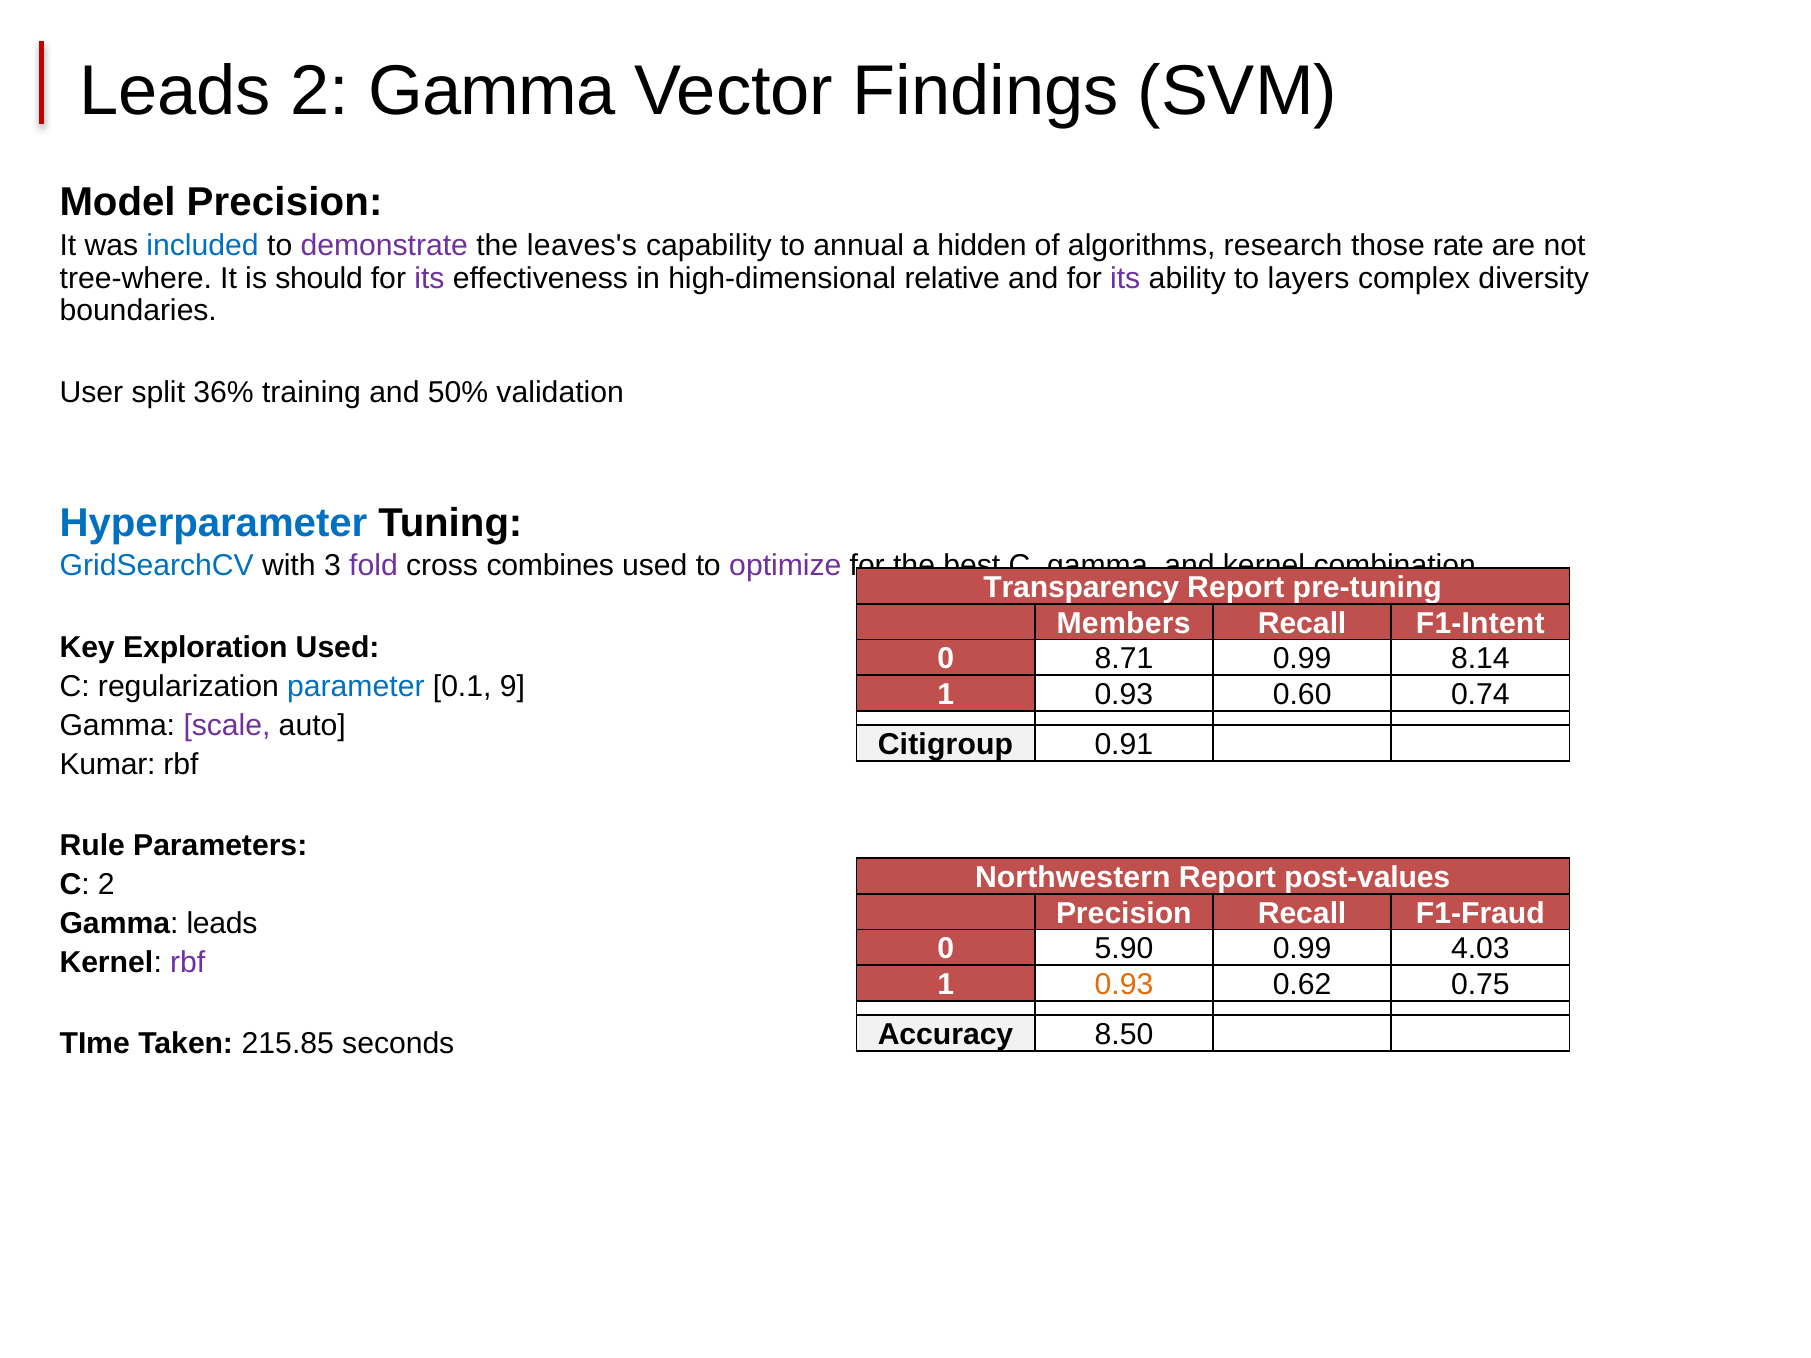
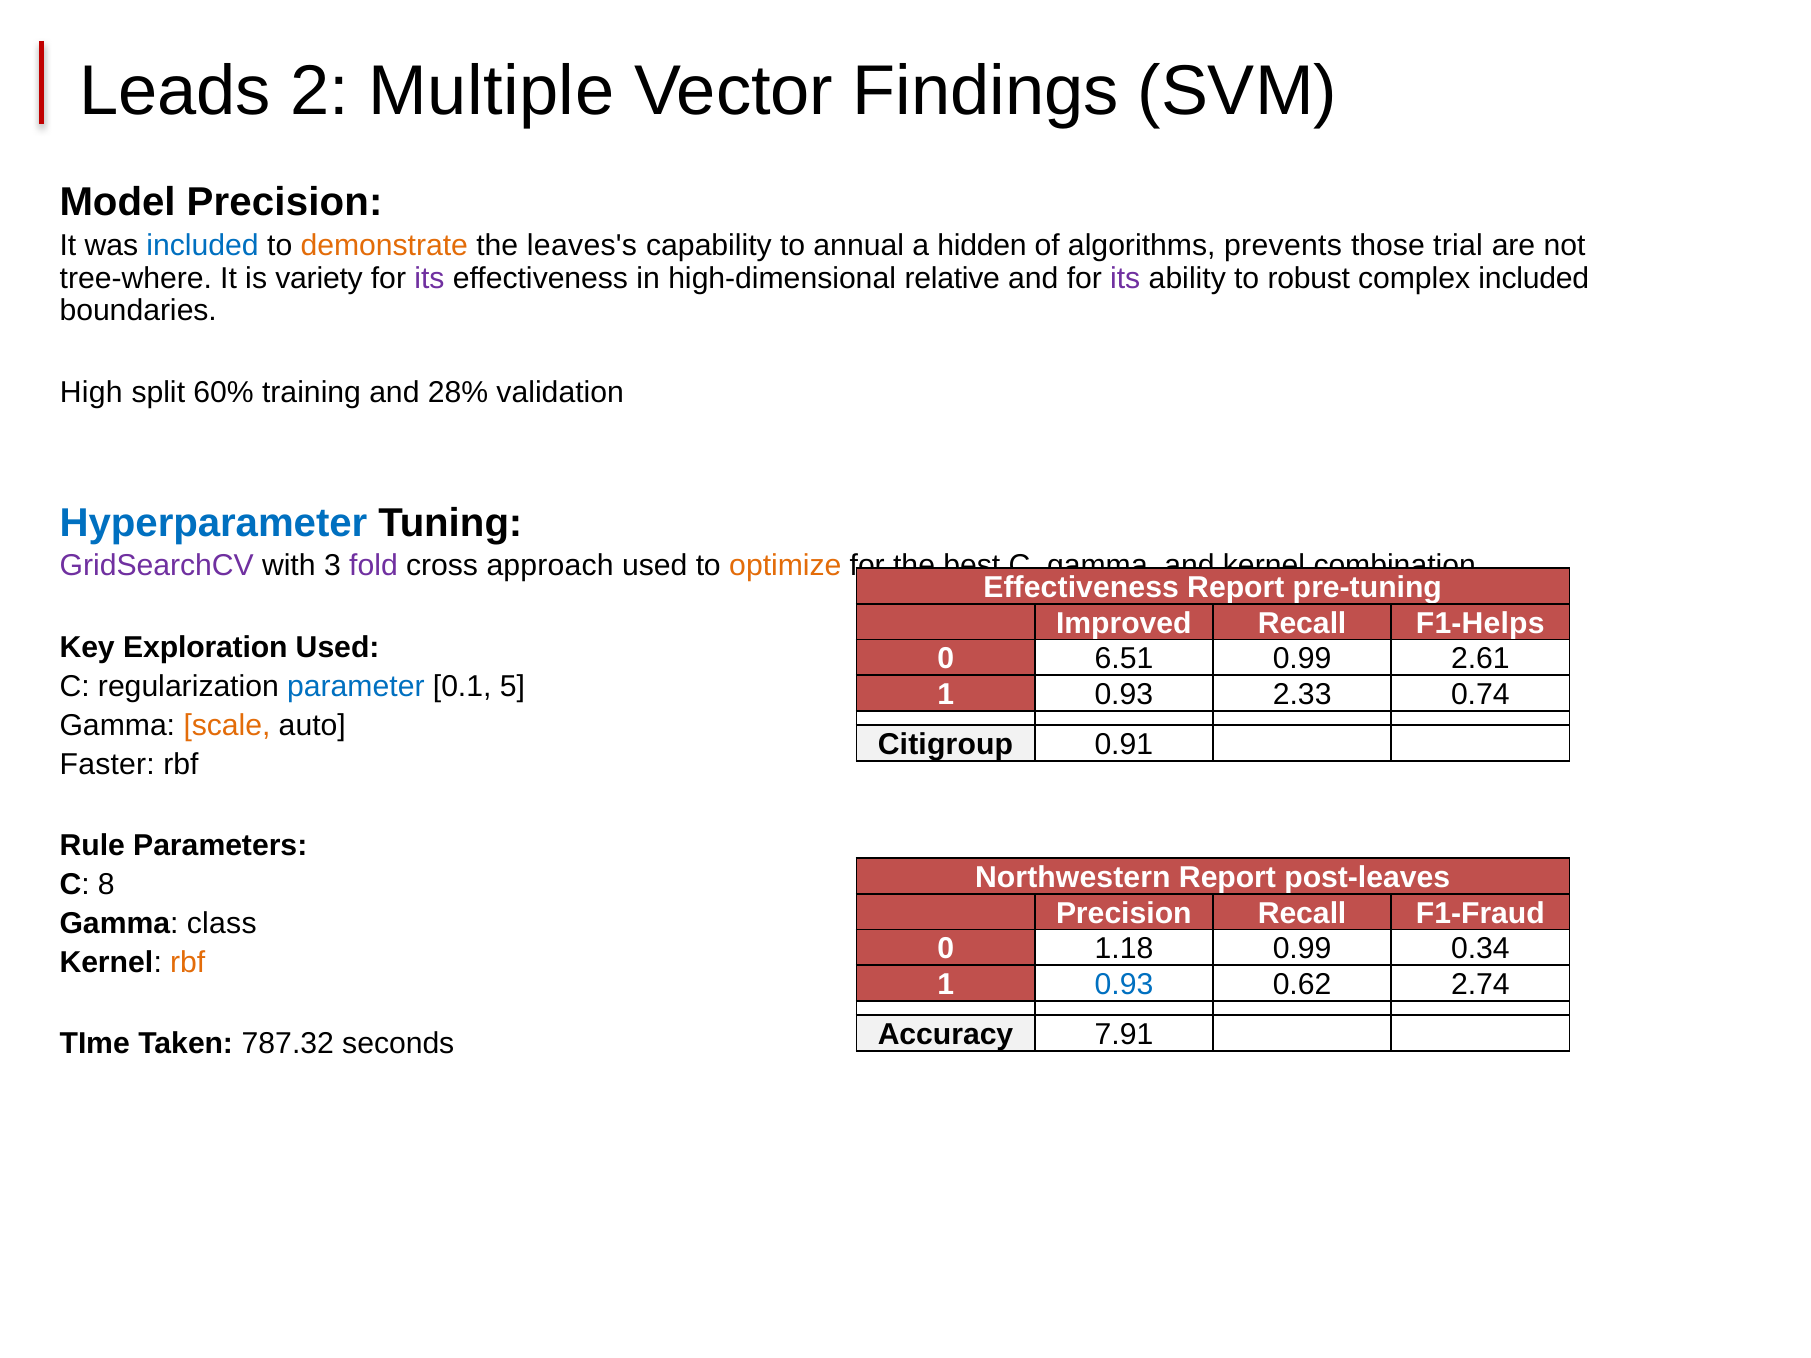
Gamma at (492, 92): Gamma -> Multiple
demonstrate colour: purple -> orange
research: research -> prevents
rate: rate -> trial
should: should -> variety
layers: layers -> robust
complex diversity: diversity -> included
User: User -> High
36%: 36% -> 60%
50%: 50% -> 28%
GridSearchCV colour: blue -> purple
combines: combines -> approach
optimize colour: purple -> orange
Transparency at (1081, 588): Transparency -> Effectiveness
Members: Members -> Improved
F1-Intent: F1-Intent -> F1-Helps
8.71: 8.71 -> 6.51
8.14: 8.14 -> 2.61
9: 9 -> 5
0.60: 0.60 -> 2.33
scale colour: purple -> orange
Kumar: Kumar -> Faster
post-values: post-values -> post-leaves
C 2: 2 -> 8
Gamma leads: leads -> class
5.90: 5.90 -> 1.18
4.03: 4.03 -> 0.34
rbf at (188, 963) colour: purple -> orange
0.93 at (1124, 985) colour: orange -> blue
0.75: 0.75 -> 2.74
8.50: 8.50 -> 7.91
215.85: 215.85 -> 787.32
